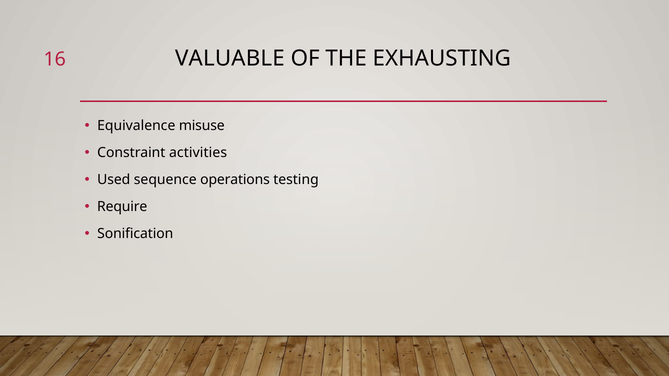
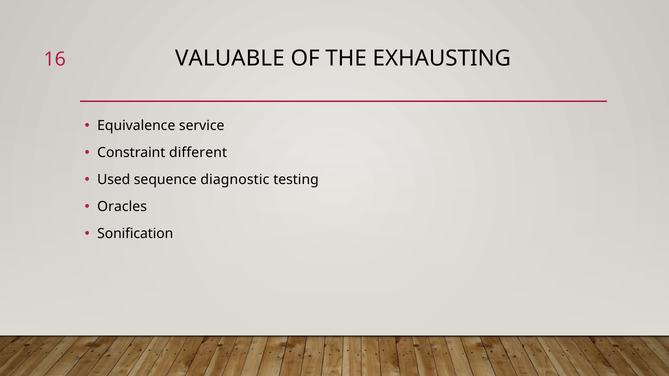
misuse: misuse -> service
activities: activities -> different
operations: operations -> diagnostic
Require: Require -> Oracles
